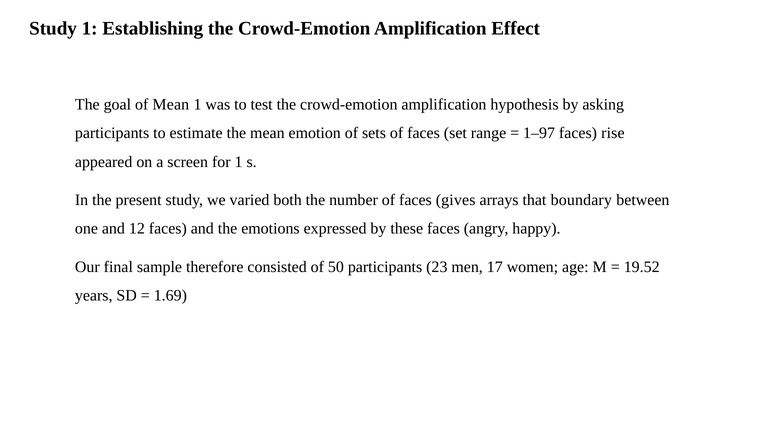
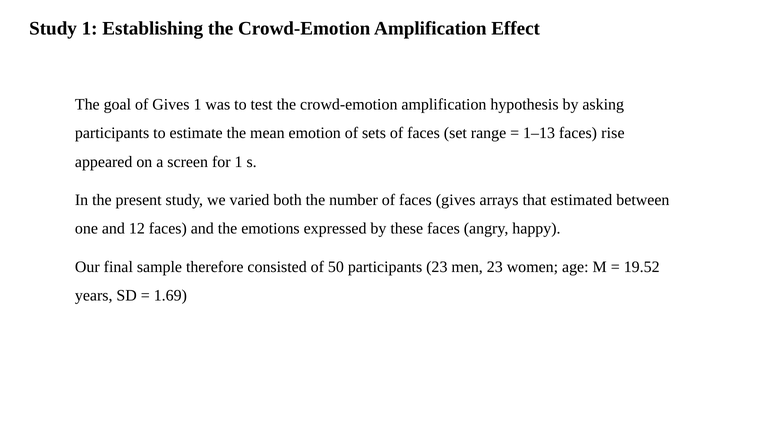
of Mean: Mean -> Gives
1–97: 1–97 -> 1–13
boundary: boundary -> estimated
men 17: 17 -> 23
